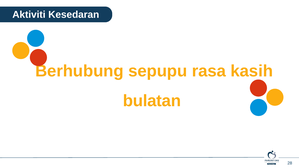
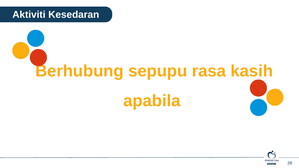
bulatan: bulatan -> apabila
